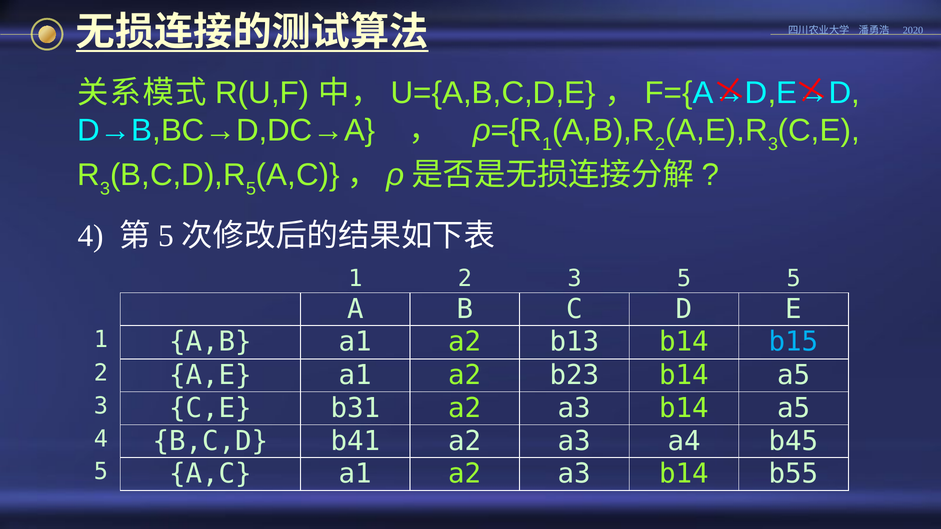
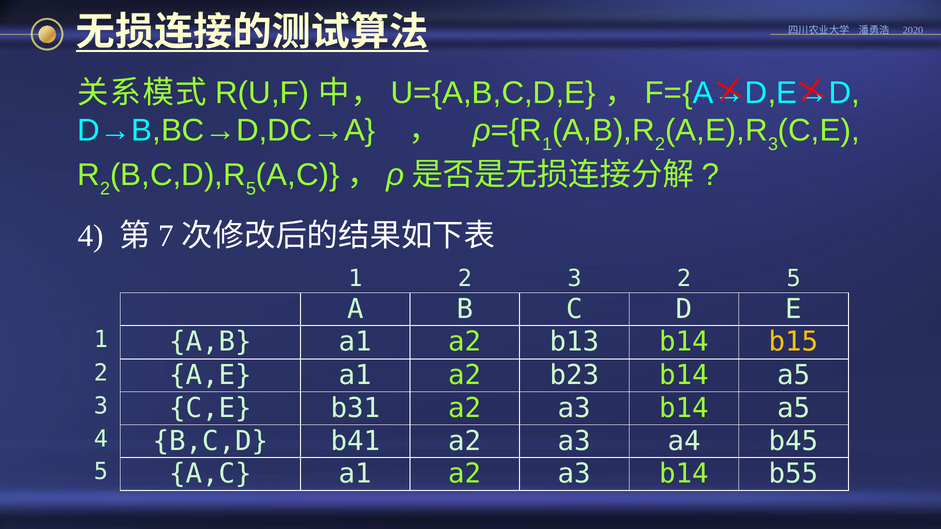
3 at (105, 189): 3 -> 2
5 at (166, 236): 5 -> 7
3 5: 5 -> 2
b15 colour: light blue -> yellow
